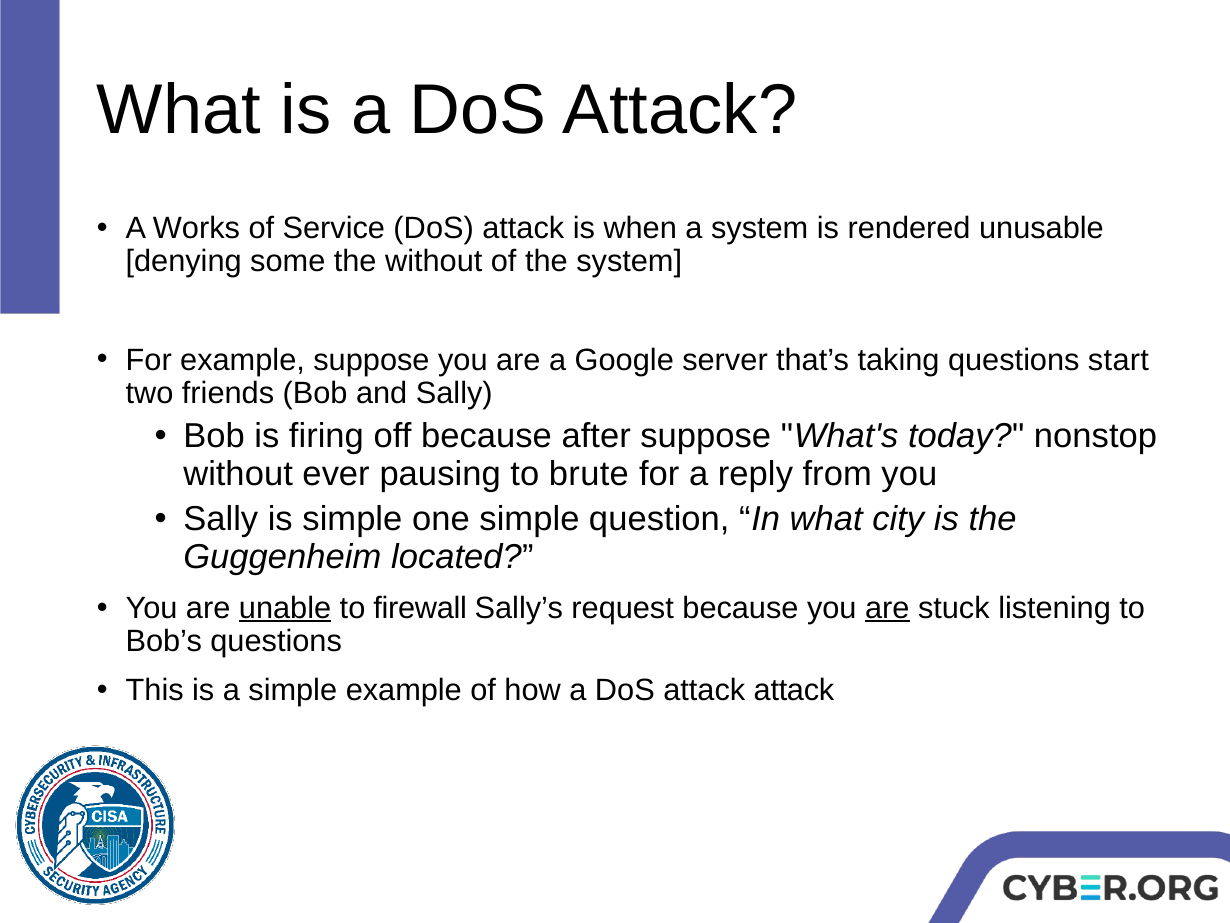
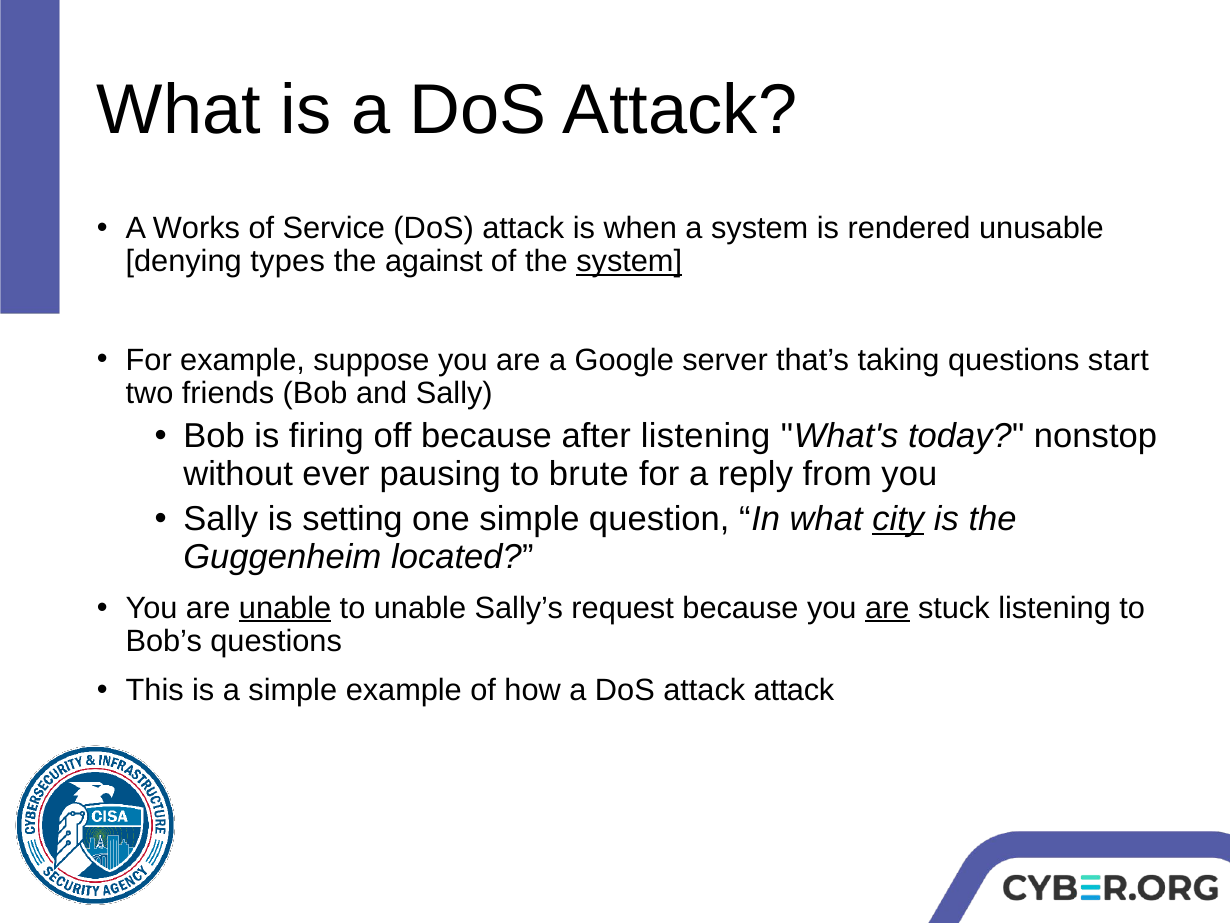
some: some -> types
the without: without -> against
system at (629, 261) underline: none -> present
after suppose: suppose -> listening
is simple: simple -> setting
city underline: none -> present
to firewall: firewall -> unable
